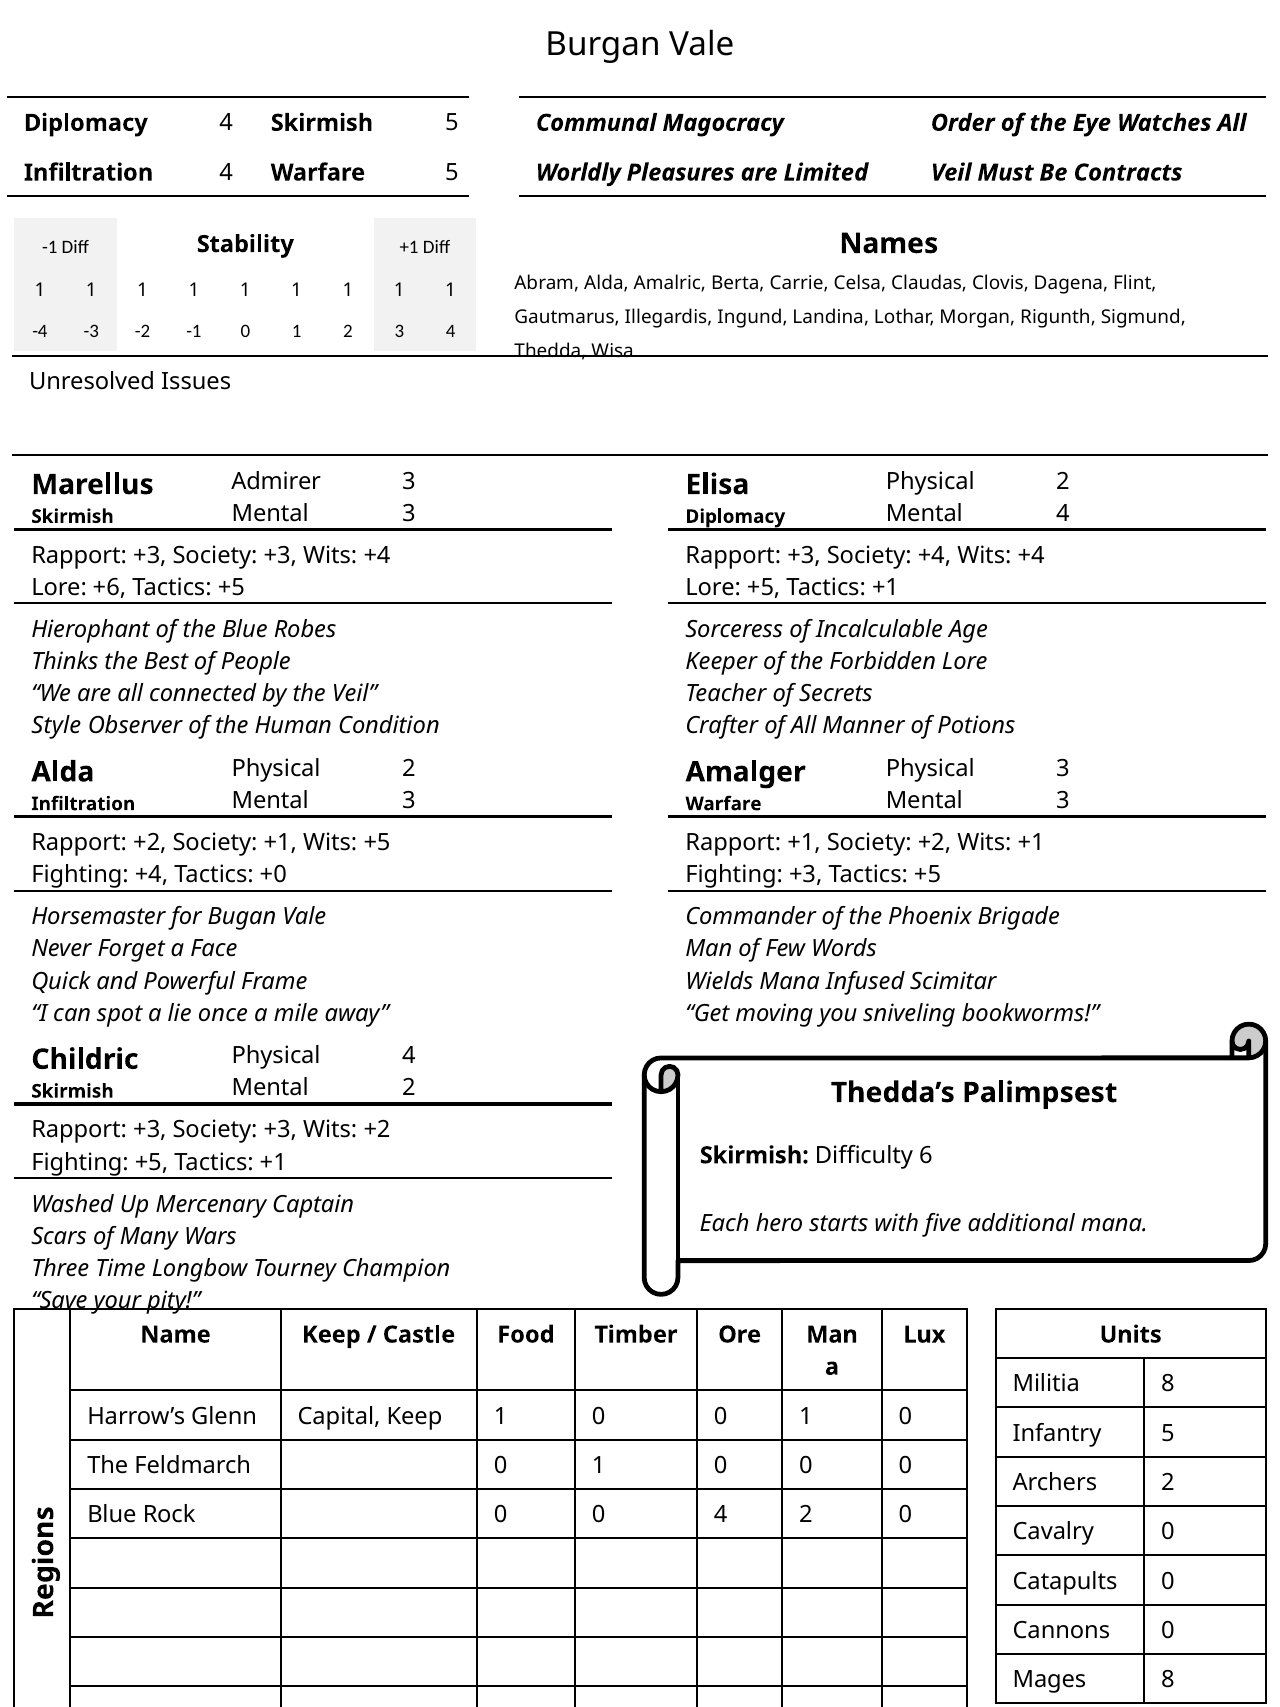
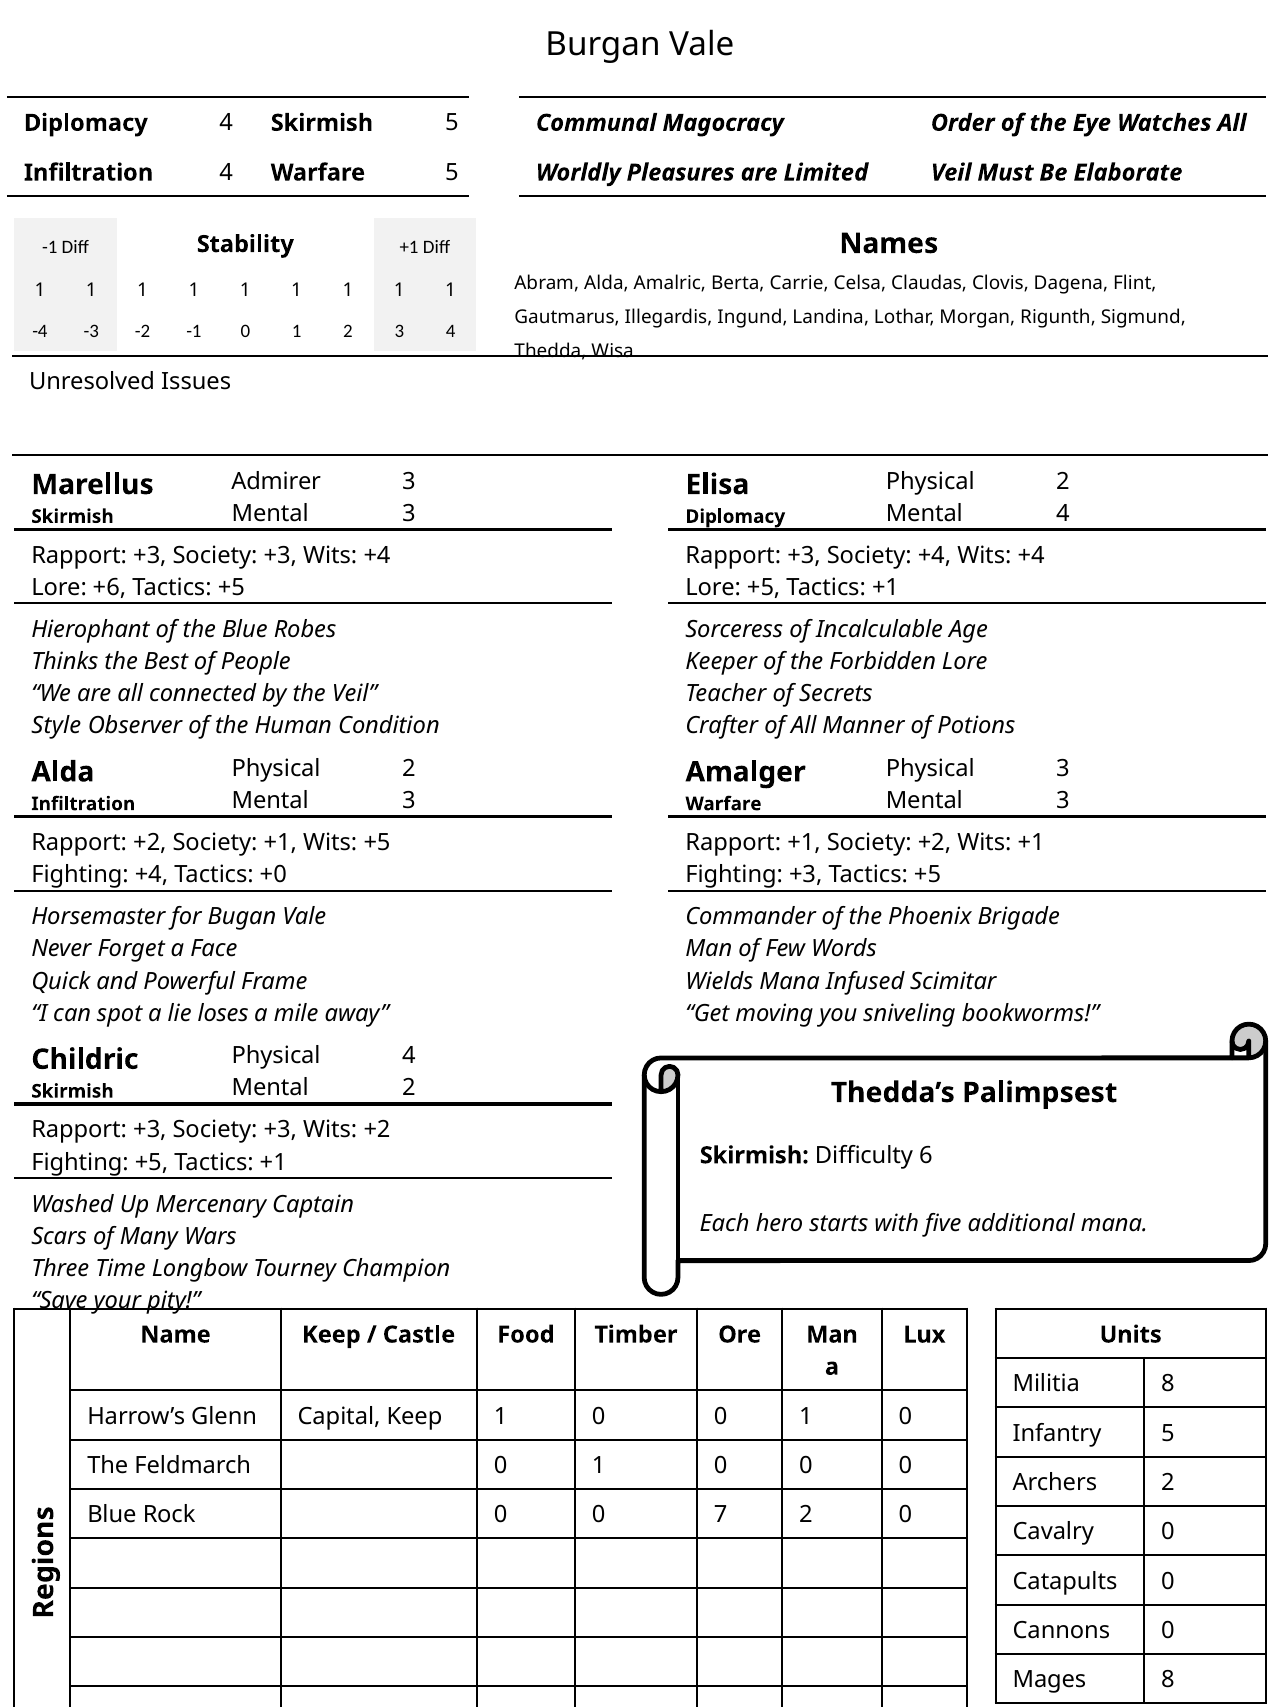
Contracts: Contracts -> Elaborate
once: once -> loses
0 4: 4 -> 7
